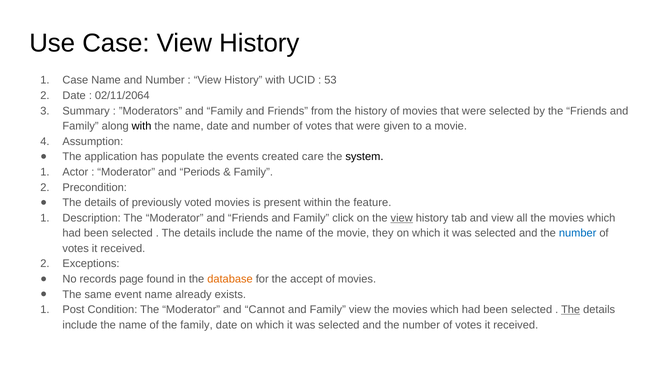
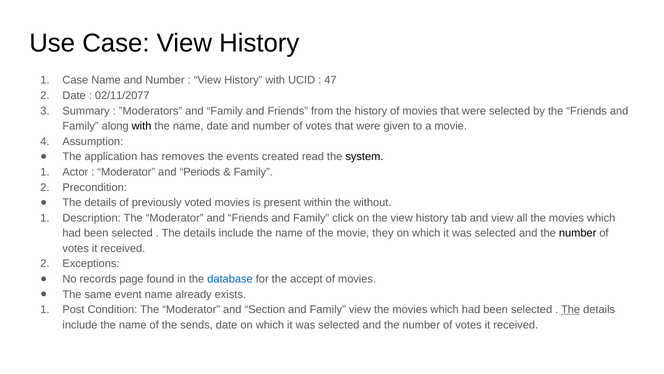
53: 53 -> 47
02/11/2064: 02/11/2064 -> 02/11/2077
populate: populate -> removes
care: care -> read
feature: feature -> without
view at (402, 218) underline: present -> none
number at (578, 233) colour: blue -> black
database colour: orange -> blue
Cannot: Cannot -> Section
the family: family -> sends
